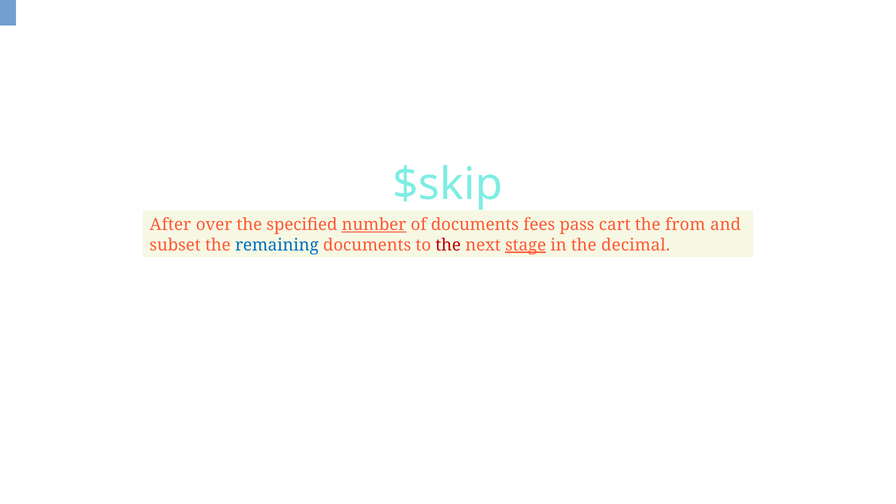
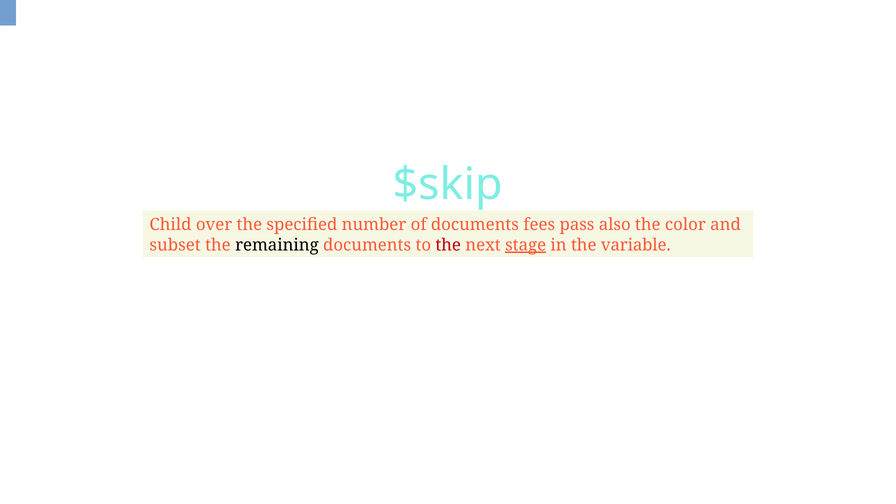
After: After -> Child
number underline: present -> none
cart: cart -> also
from: from -> color
remaining colour: blue -> black
decimal: decimal -> variable
